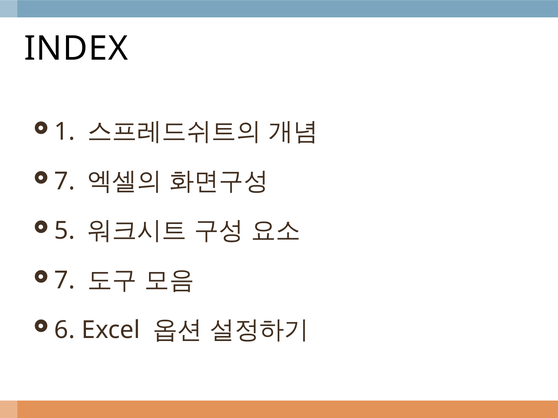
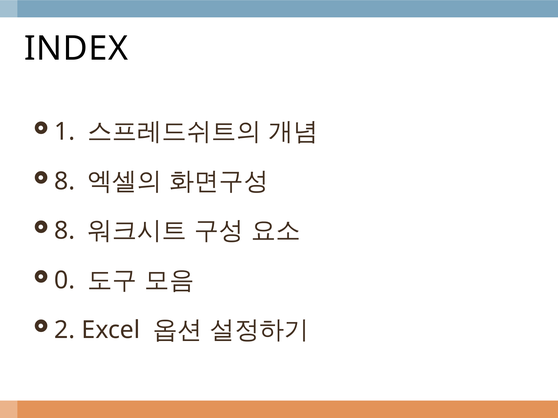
7 at (65, 181): 7 -> 8
5 at (65, 231): 5 -> 8
7 at (65, 281): 7 -> 0
6: 6 -> 2
